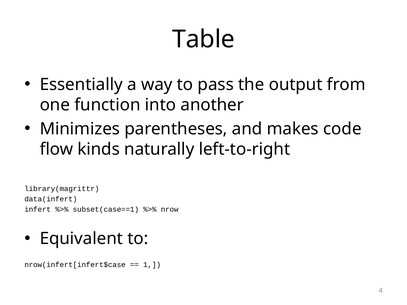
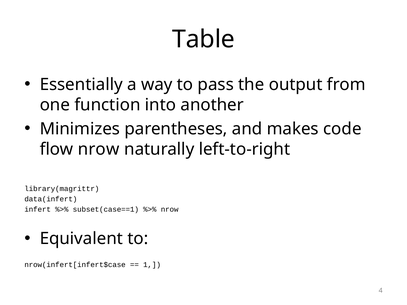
flow kinds: kinds -> nrow
